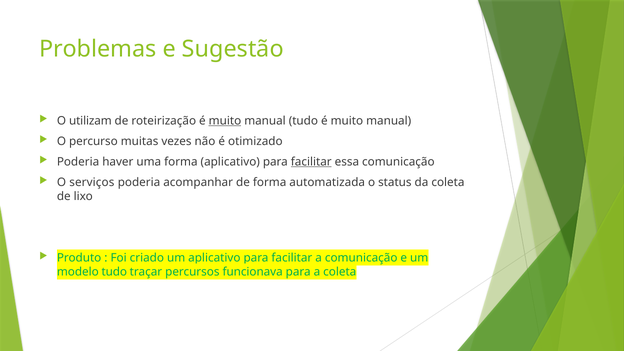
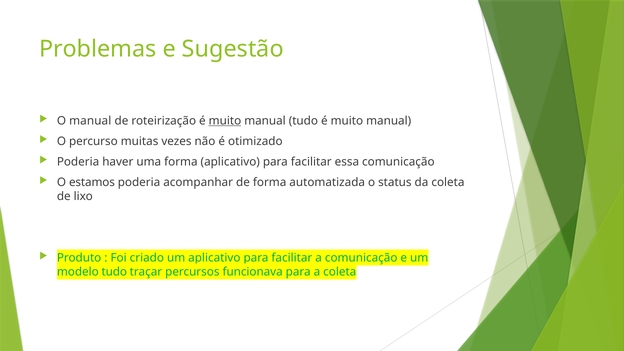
O utilizam: utilizam -> manual
facilitar at (311, 162) underline: present -> none
serviços: serviços -> estamos
